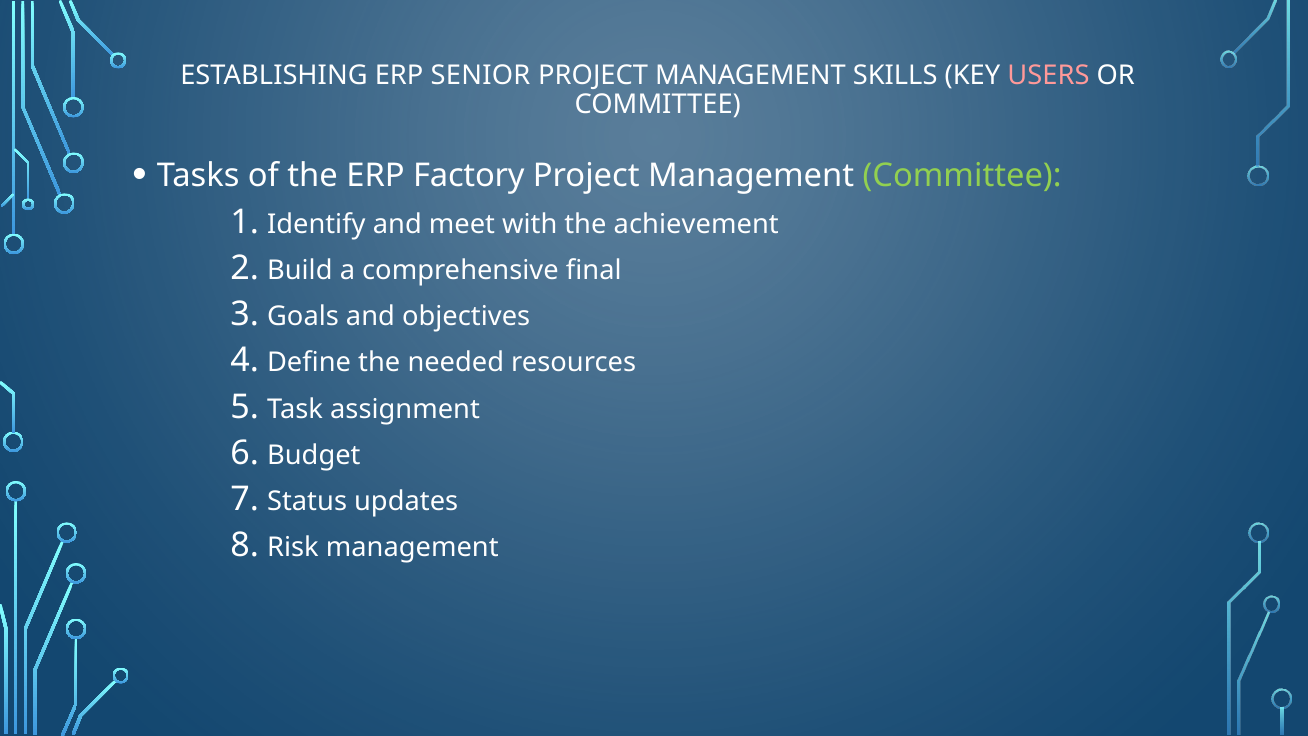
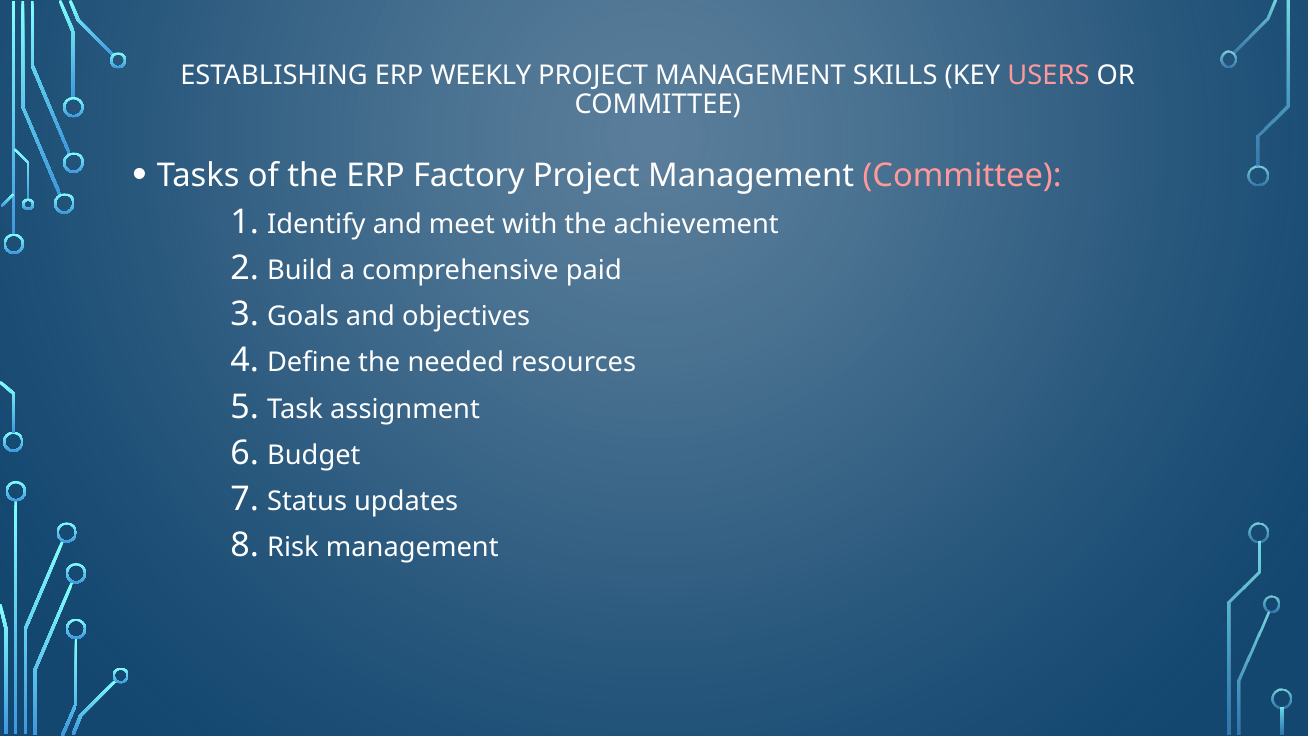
SENIOR: SENIOR -> WEEKLY
Committee at (962, 176) colour: light green -> pink
final: final -> paid
